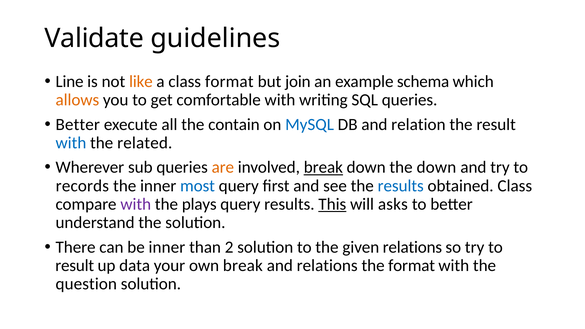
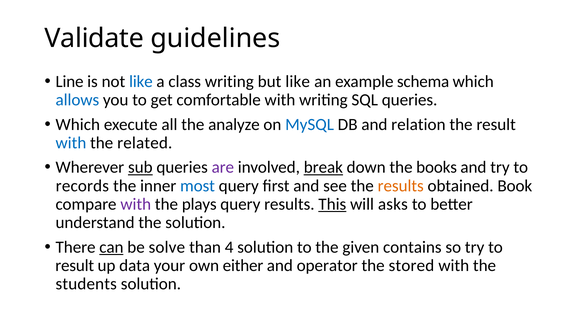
like at (141, 81) colour: orange -> blue
class format: format -> writing
but join: join -> like
allows colour: orange -> blue
Better at (78, 124): Better -> Which
contain: contain -> analyze
sub underline: none -> present
are colour: orange -> purple
the down: down -> books
results at (401, 186) colour: blue -> orange
obtained Class: Class -> Book
can underline: none -> present
be inner: inner -> solve
2: 2 -> 4
given relations: relations -> contains
own break: break -> either
and relations: relations -> operator
the format: format -> stored
question: question -> students
